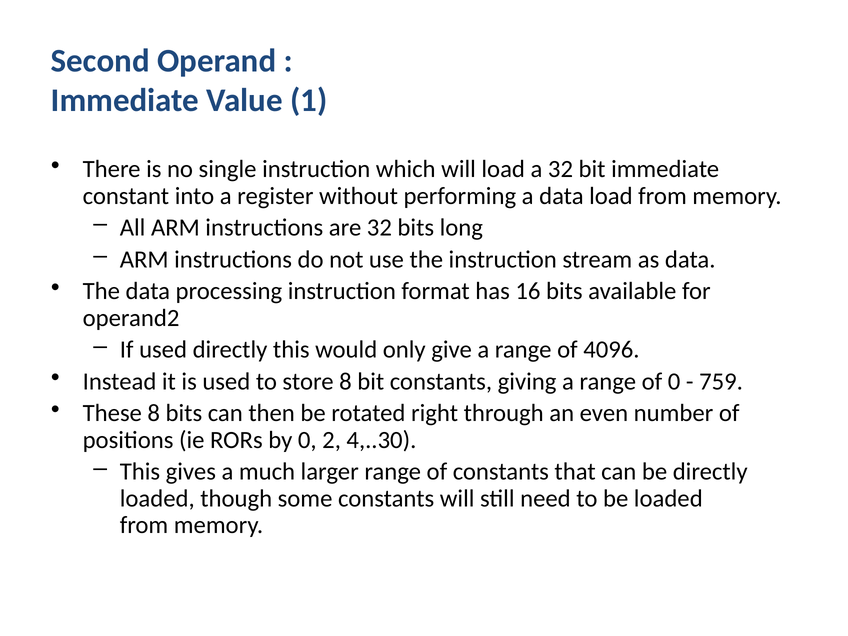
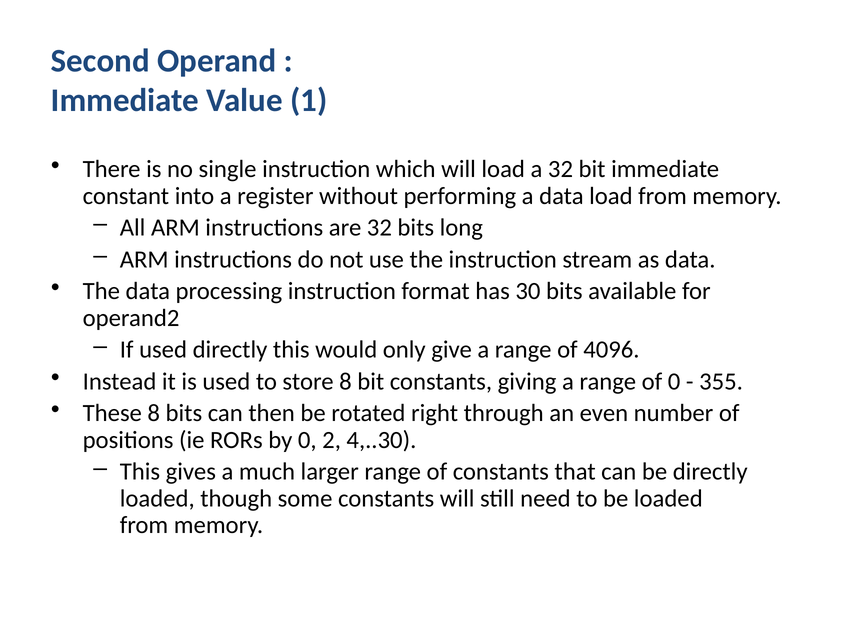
16: 16 -> 30
759: 759 -> 355
